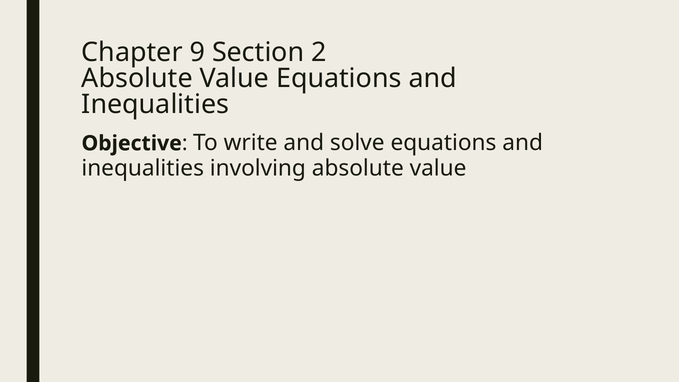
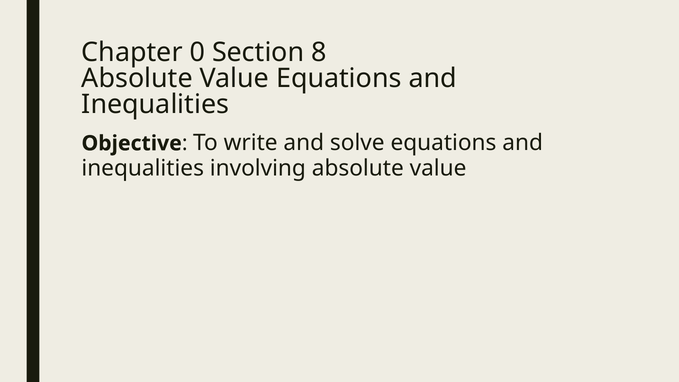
9: 9 -> 0
2: 2 -> 8
